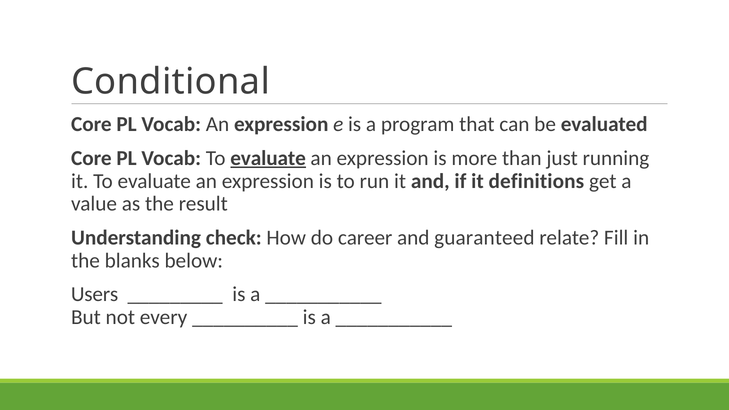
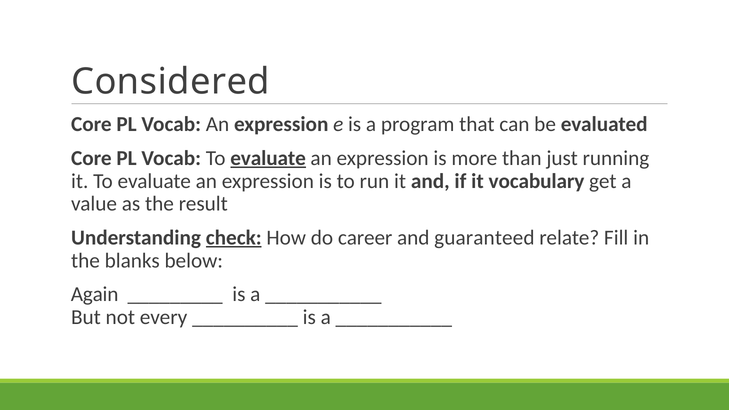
Conditional: Conditional -> Considered
definitions: definitions -> vocabulary
check underline: none -> present
Users: Users -> Again
